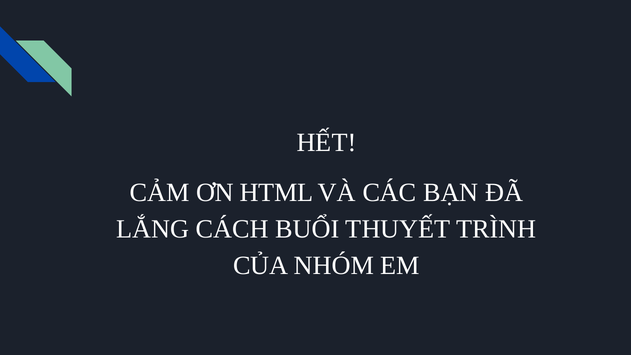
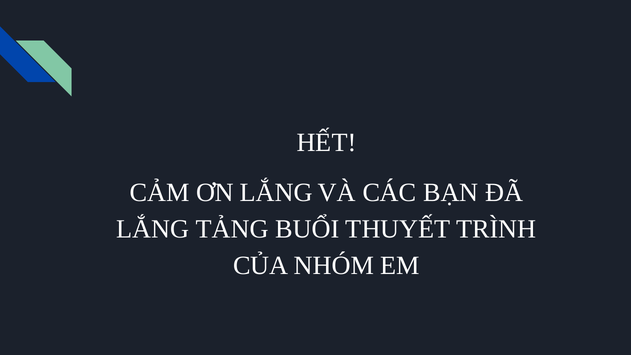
ƠN HTML: HTML -> LẮNG
CÁCH: CÁCH -> TẢNG
